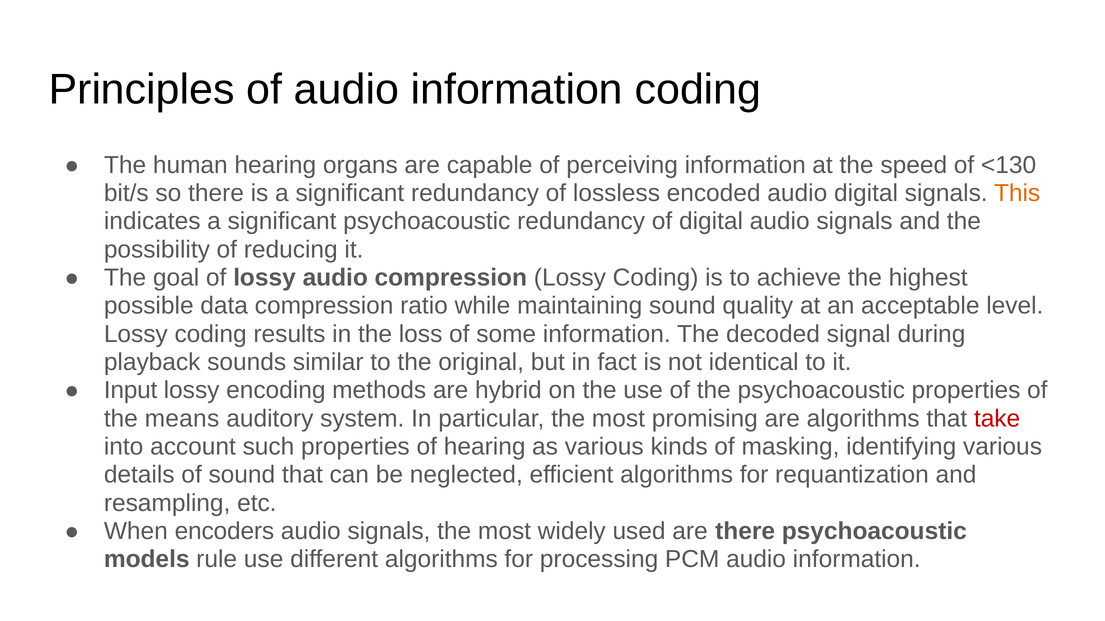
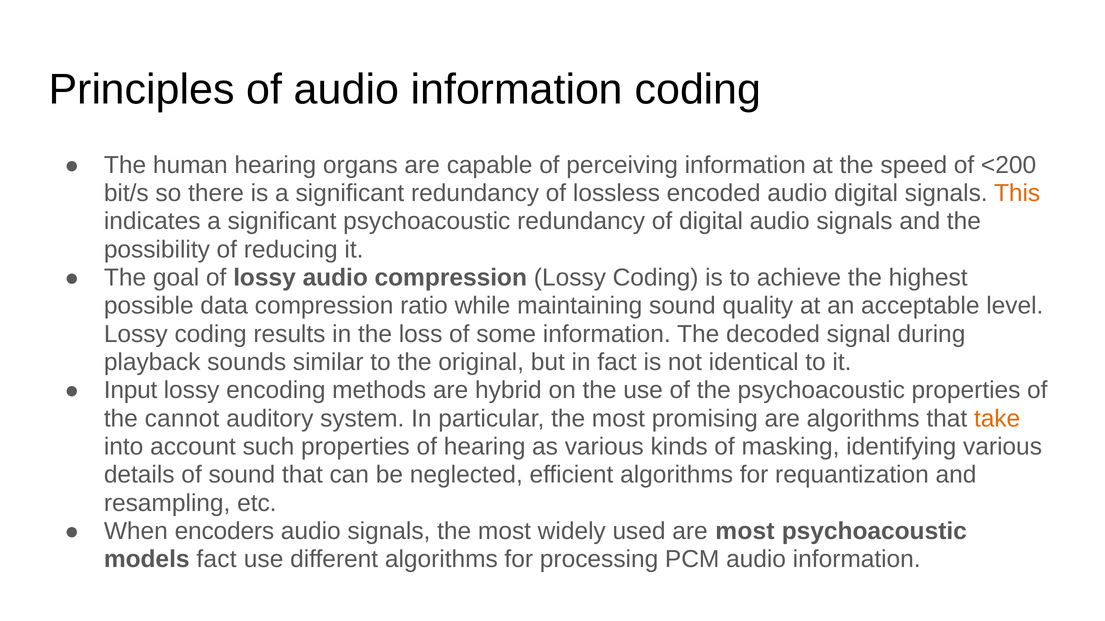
<130: <130 -> <200
means: means -> cannot
take colour: red -> orange
are there: there -> most
models rule: rule -> fact
